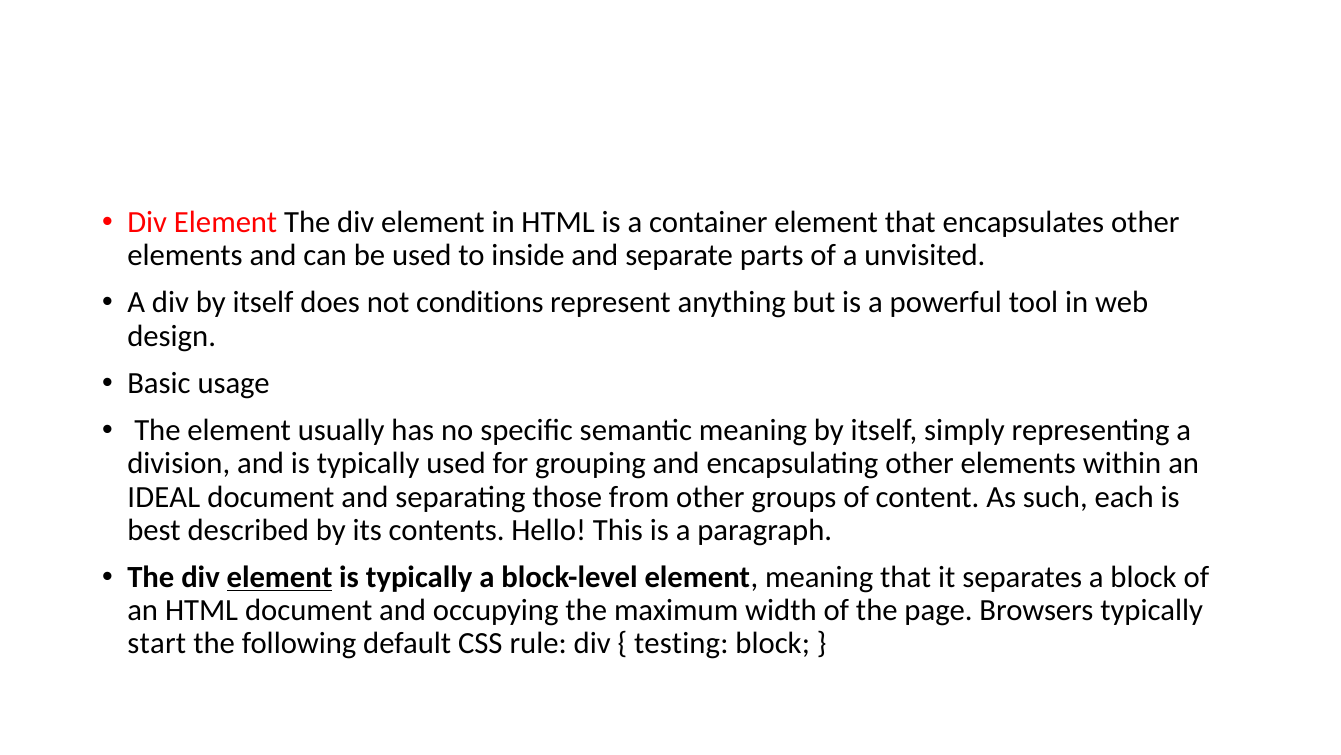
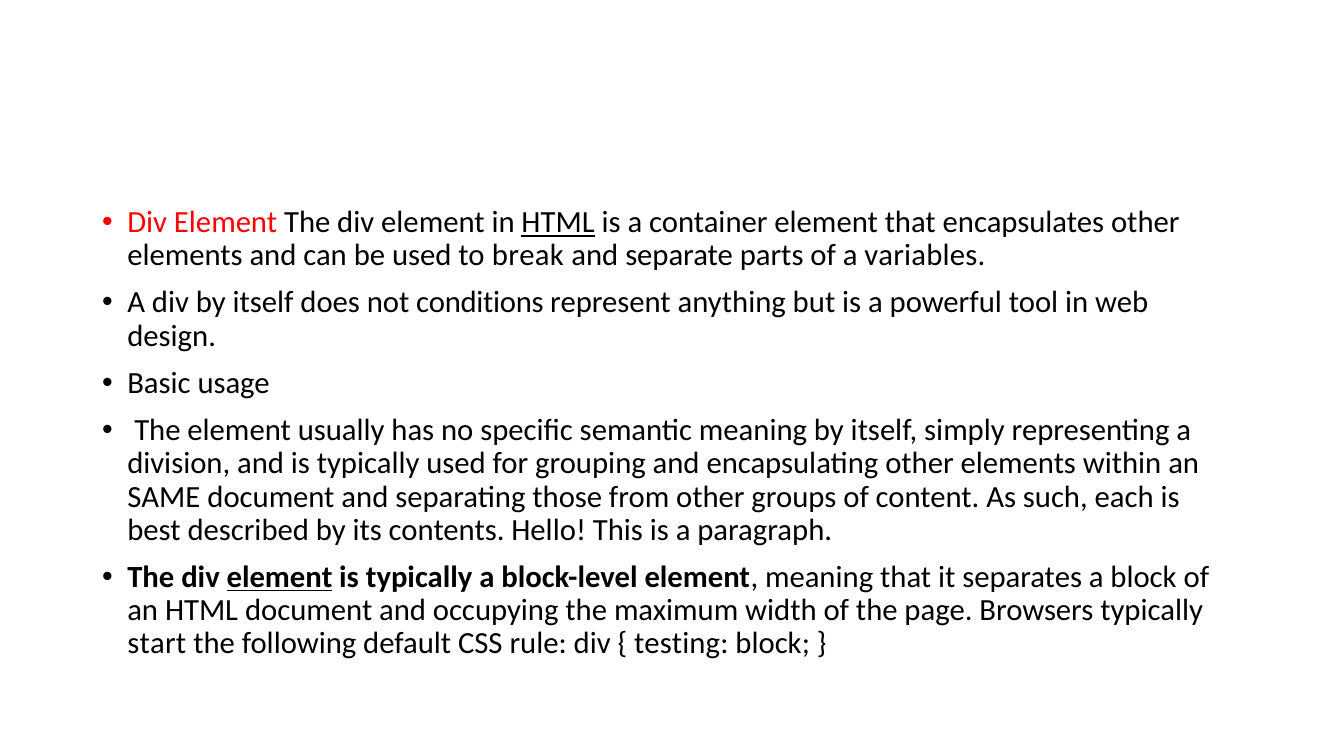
HTML at (558, 222) underline: none -> present
inside: inside -> break
unvisited: unvisited -> variables
IDEAL: IDEAL -> SAME
